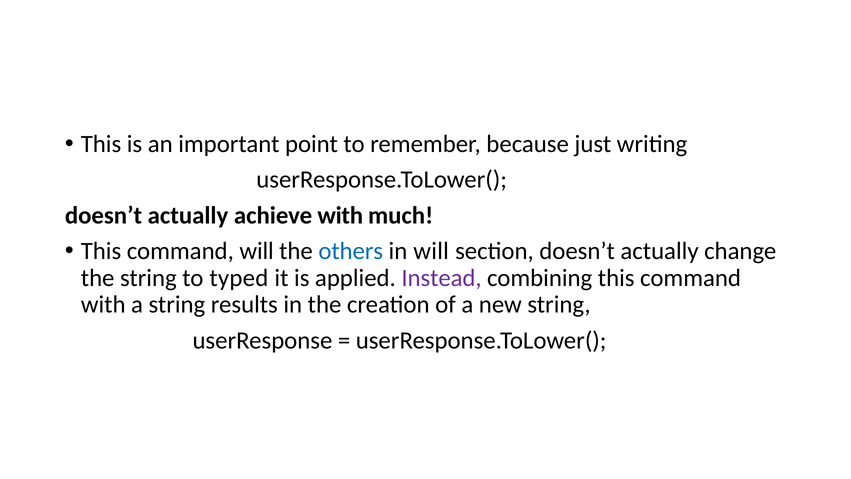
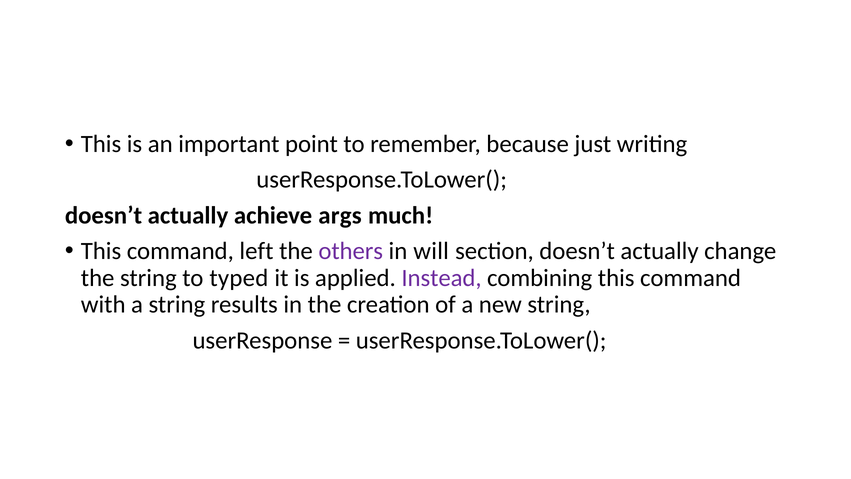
achieve with: with -> args
command will: will -> left
others colour: blue -> purple
